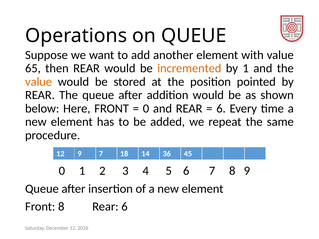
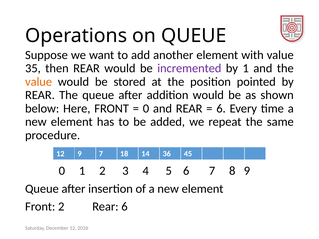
65: 65 -> 35
incremented colour: orange -> purple
Front 8: 8 -> 2
